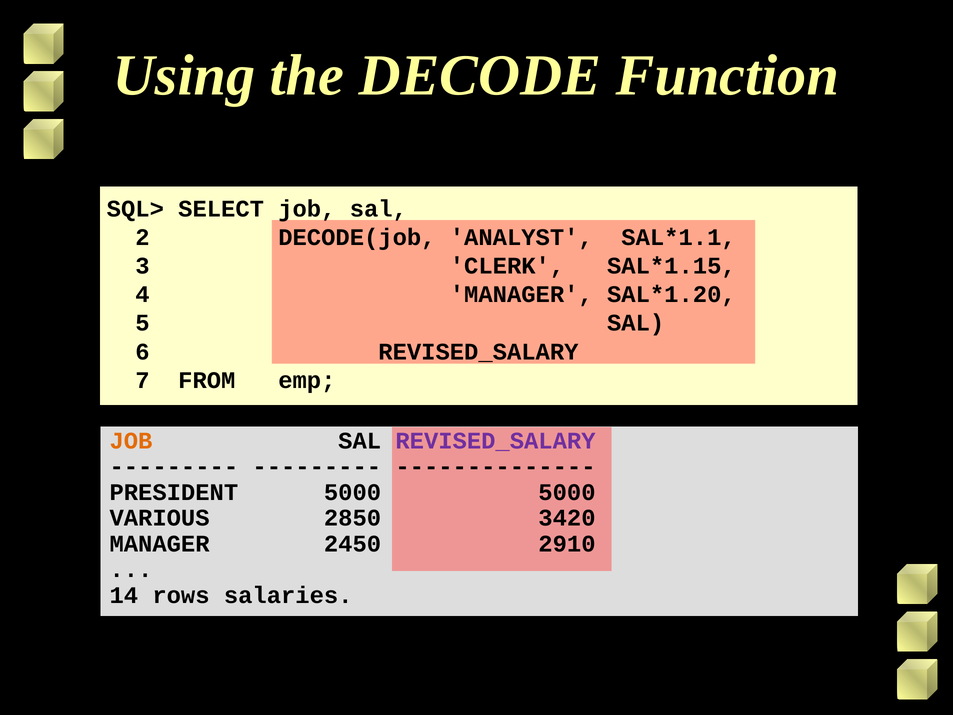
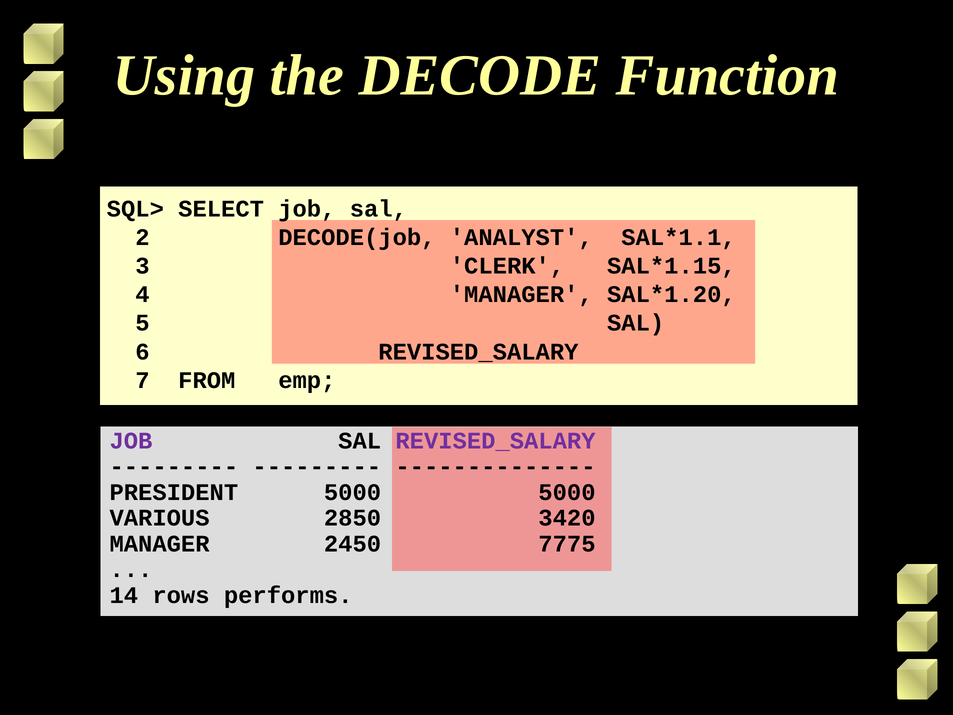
JOB at (131, 441) colour: orange -> purple
2910: 2910 -> 7775
salaries: salaries -> performs
